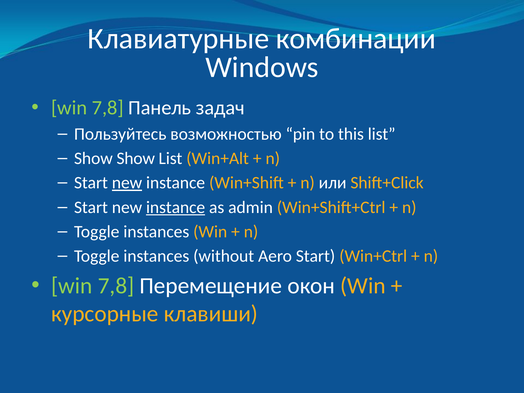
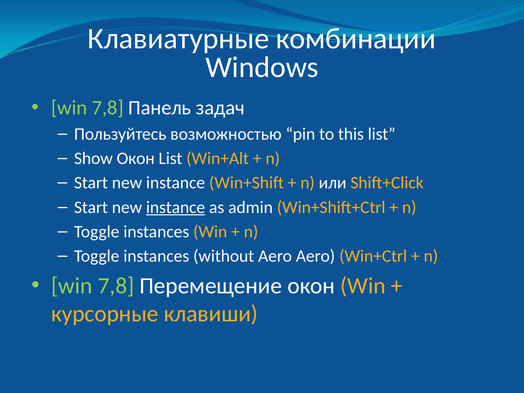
Show Show: Show -> Окон
new at (127, 183) underline: present -> none
Aero Start: Start -> Aero
